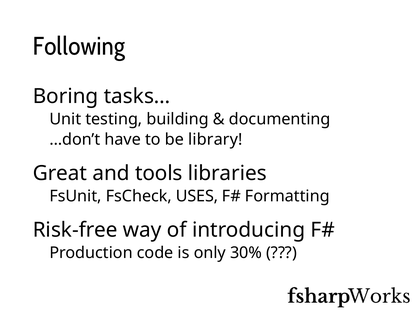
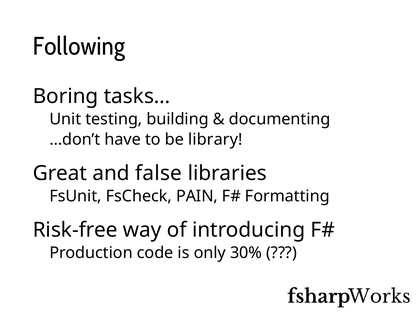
tools: tools -> false
USES: USES -> PAIN
